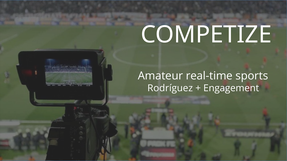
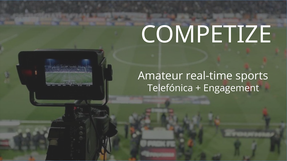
Rodríguez: Rodríguez -> Telefónica
